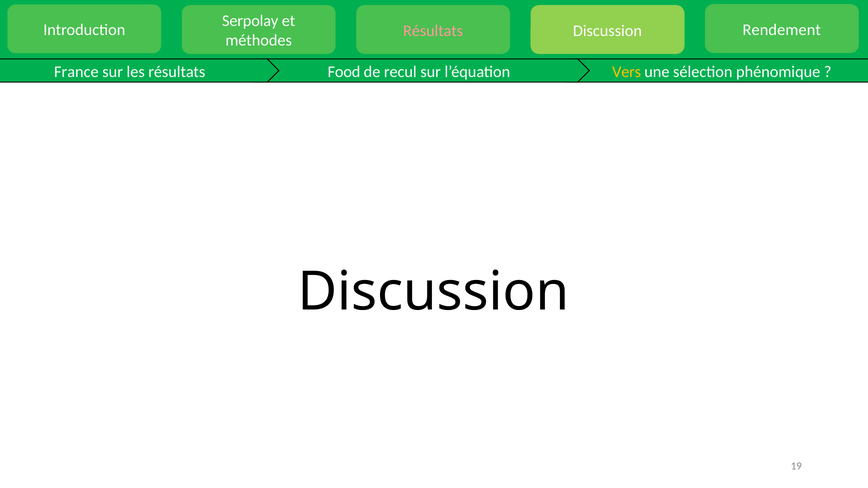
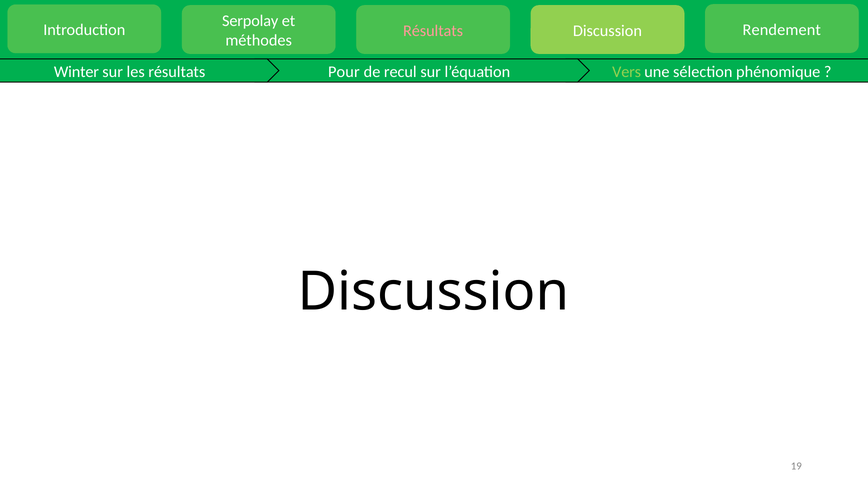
France: France -> Winter
Food: Food -> Pour
Vers colour: yellow -> light green
